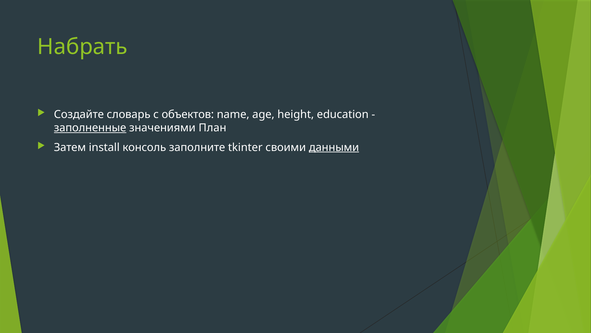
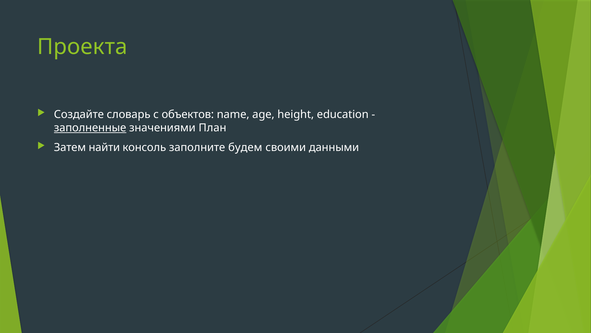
Набрать: Набрать -> Проекта
install: install -> найти
tkinter: tkinter -> будем
данными underline: present -> none
